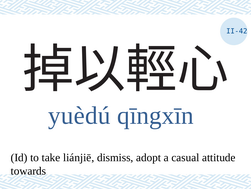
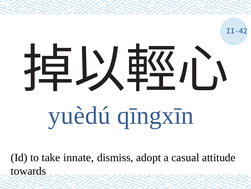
liánjiē: liánjiē -> innate
